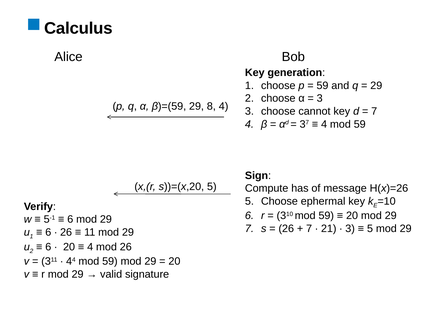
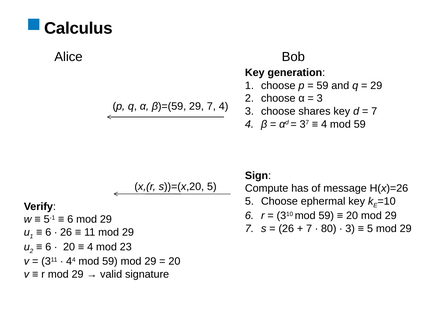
β)=(59 29 8: 8 -> 7
cannot: cannot -> shares
21: 21 -> 80
mod 26: 26 -> 23
